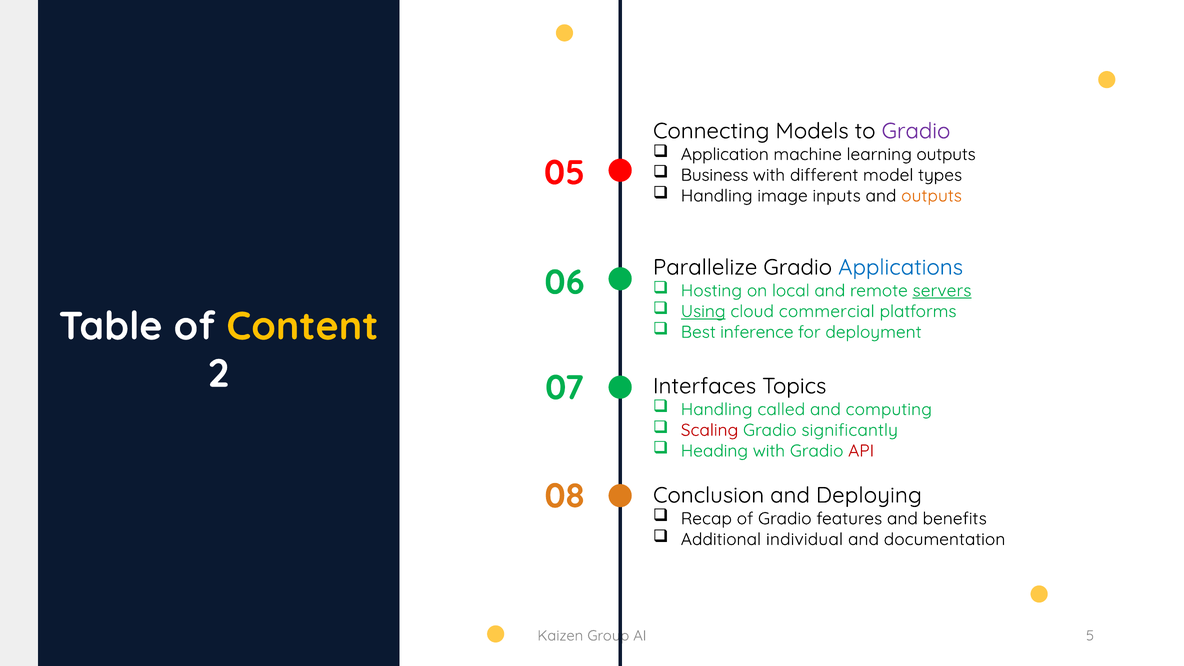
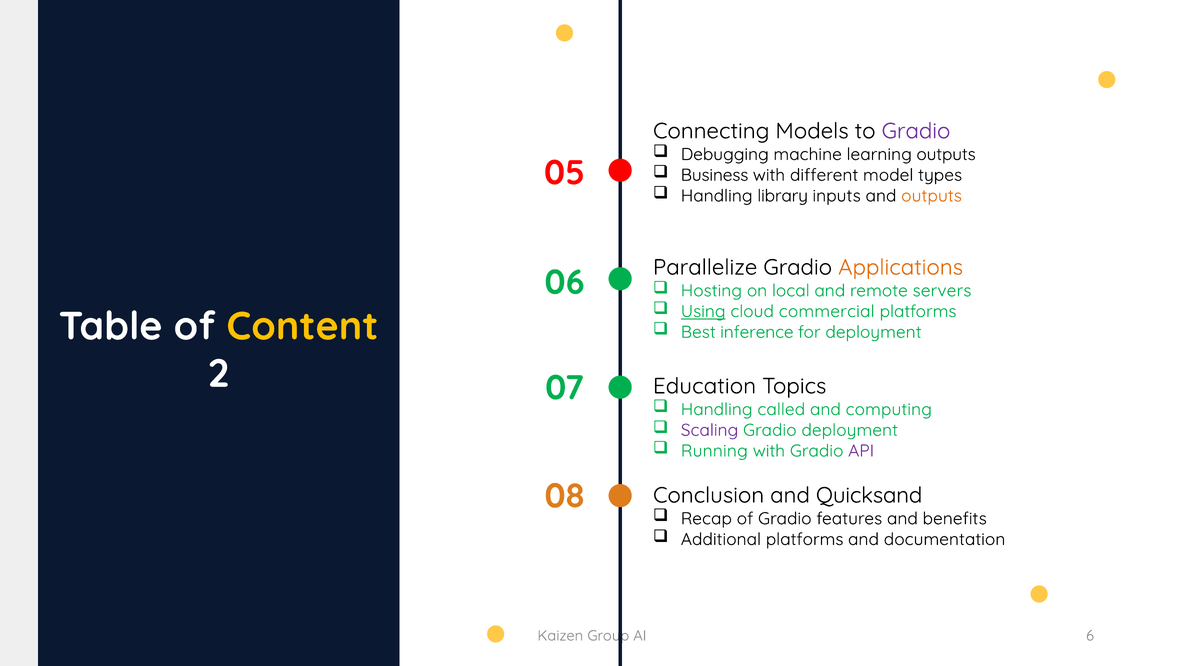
Application: Application -> Debugging
image: image -> library
Applications colour: blue -> orange
servers underline: present -> none
Interfaces: Interfaces -> Education
Scaling colour: red -> purple
Gradio significantly: significantly -> deployment
Heading: Heading -> Running
API colour: red -> purple
Deploying: Deploying -> Quicksand
Additional individual: individual -> platforms
5: 5 -> 6
